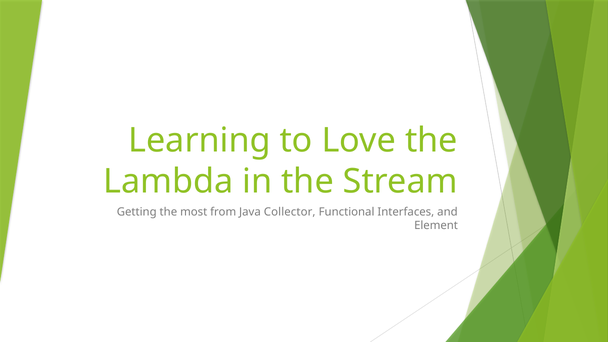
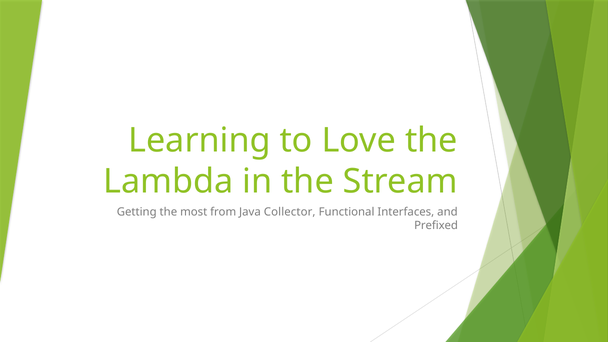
Element: Element -> Prefixed
